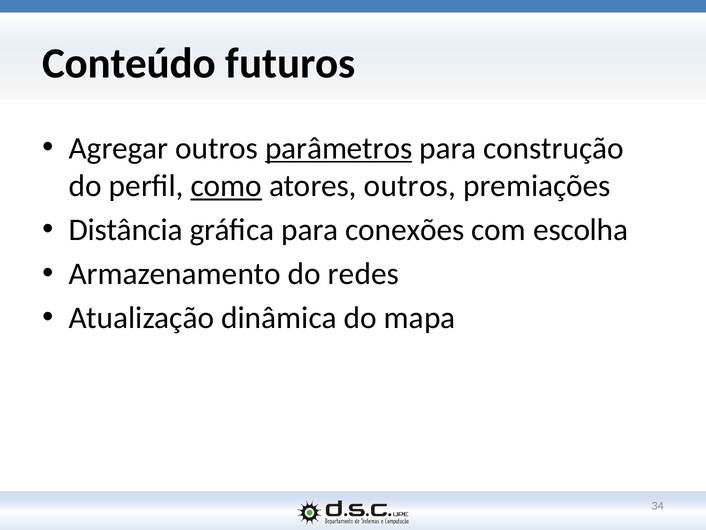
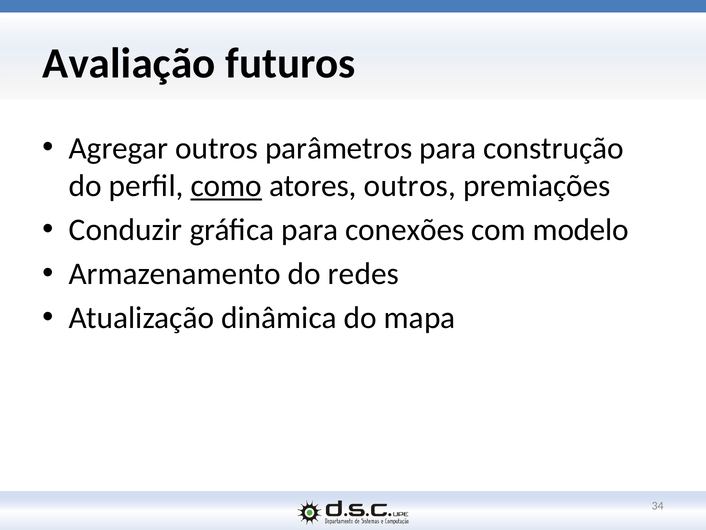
Conteúdo: Conteúdo -> Avaliação
parâmetros underline: present -> none
Distância: Distância -> Conduzir
escolha: escolha -> modelo
